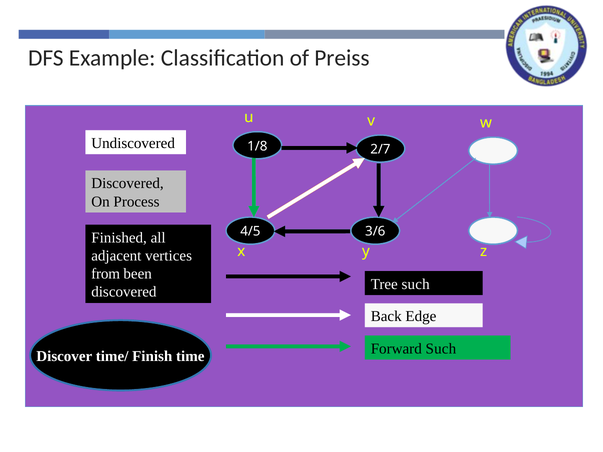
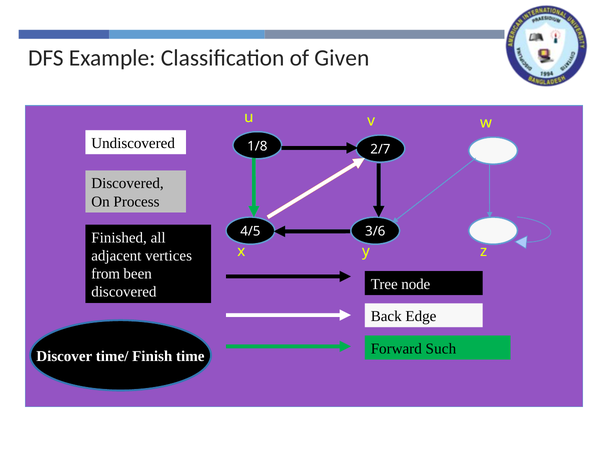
Preiss: Preiss -> Given
Tree such: such -> node
